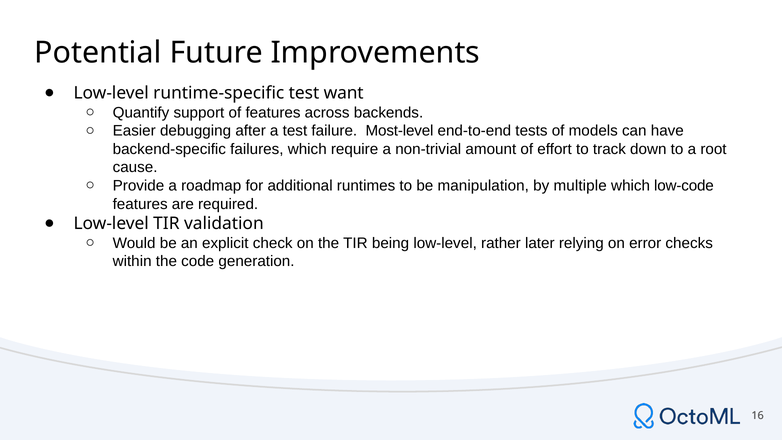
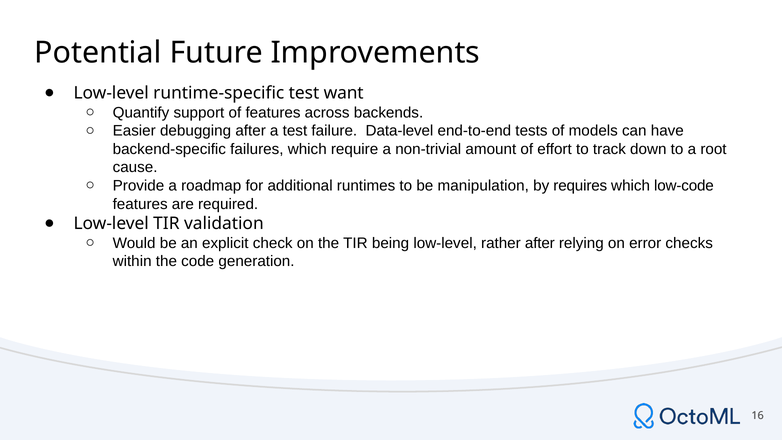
Most-level: Most-level -> Data-level
multiple: multiple -> requires
rather later: later -> after
